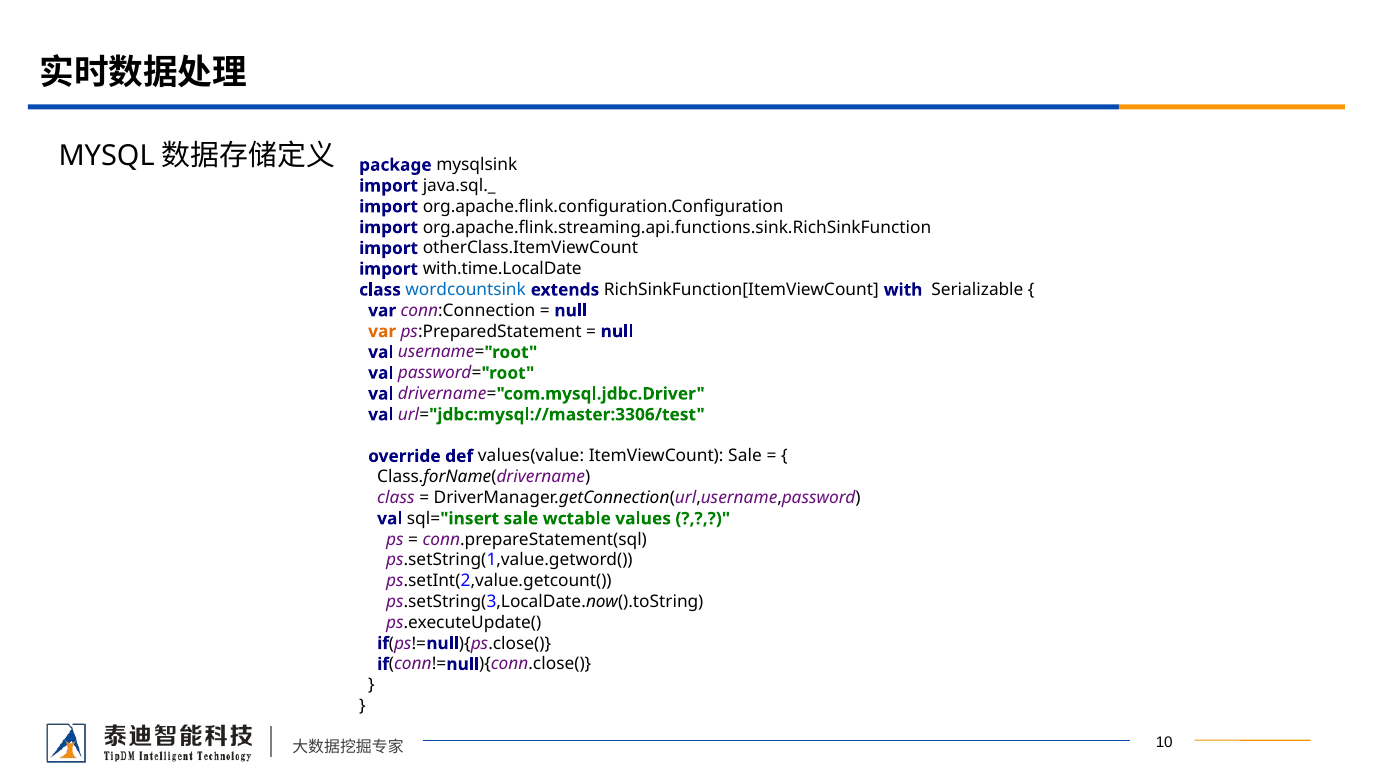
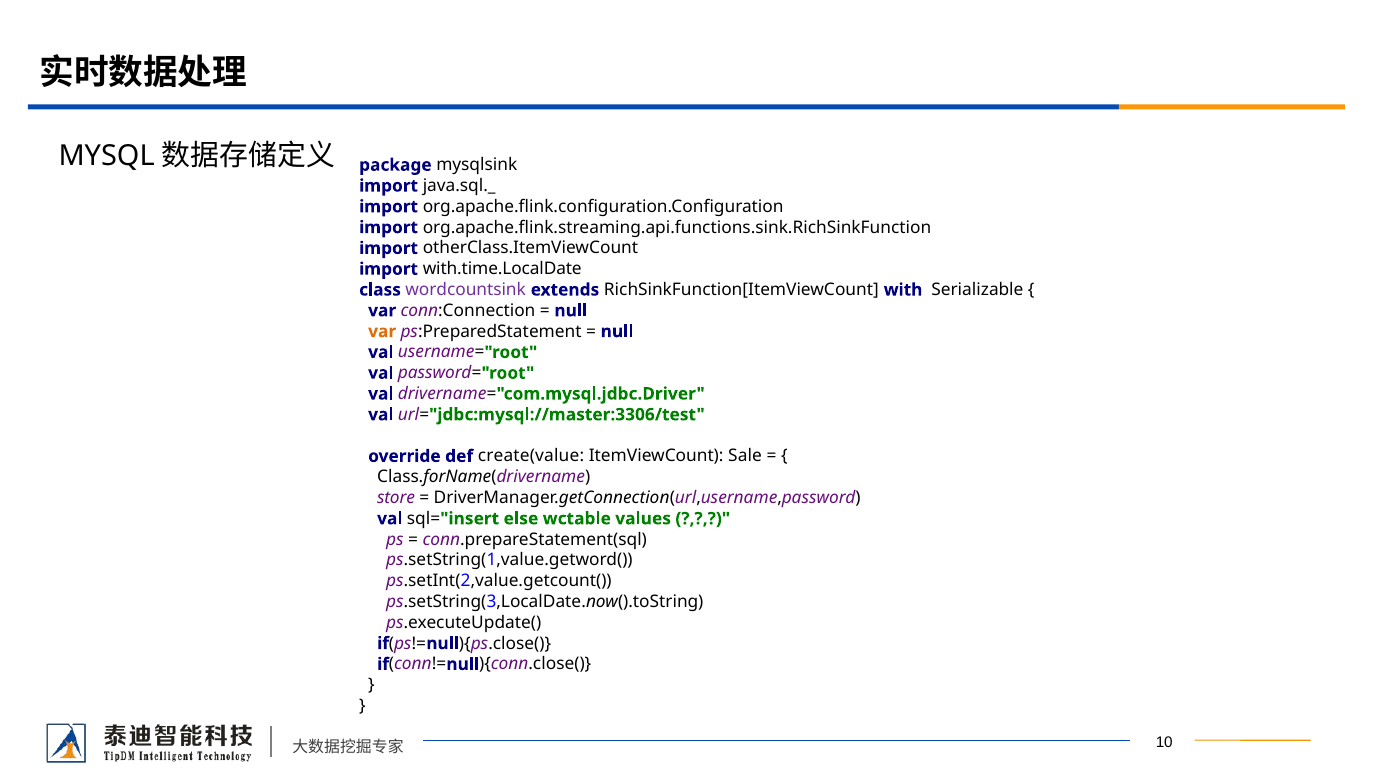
wordcountsink colour: blue -> purple
values(value: values(value -> create(value
class at (396, 498): class -> store
sql="insert sale: sale -> else
